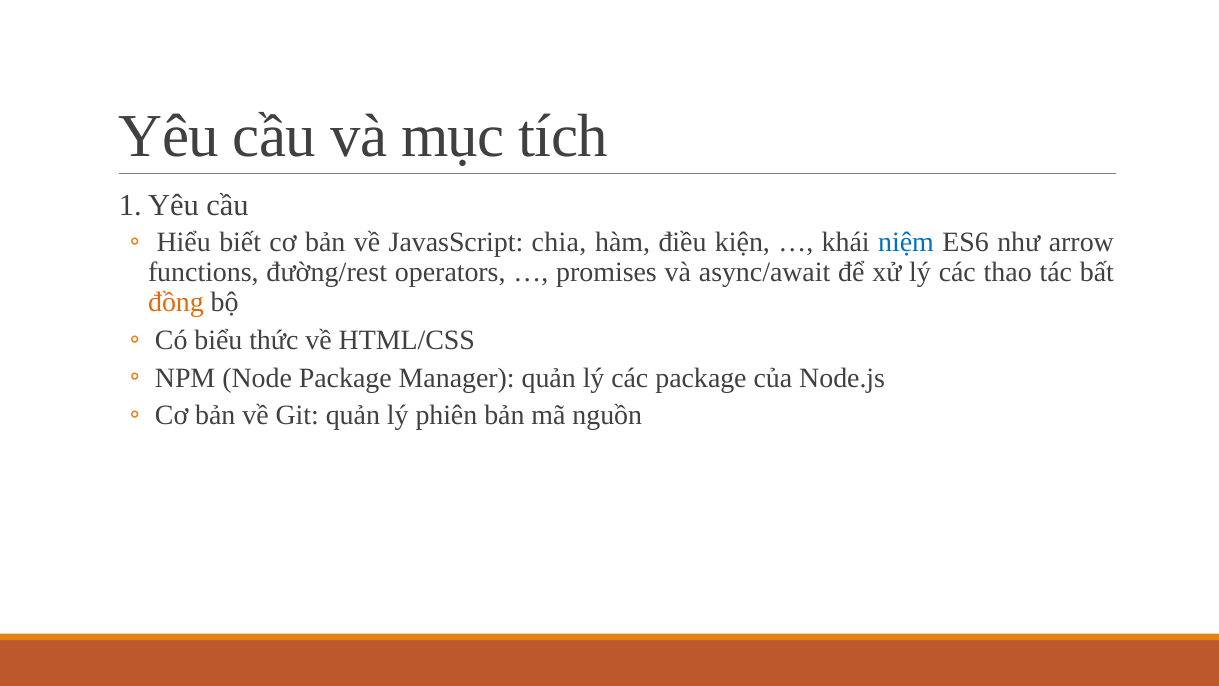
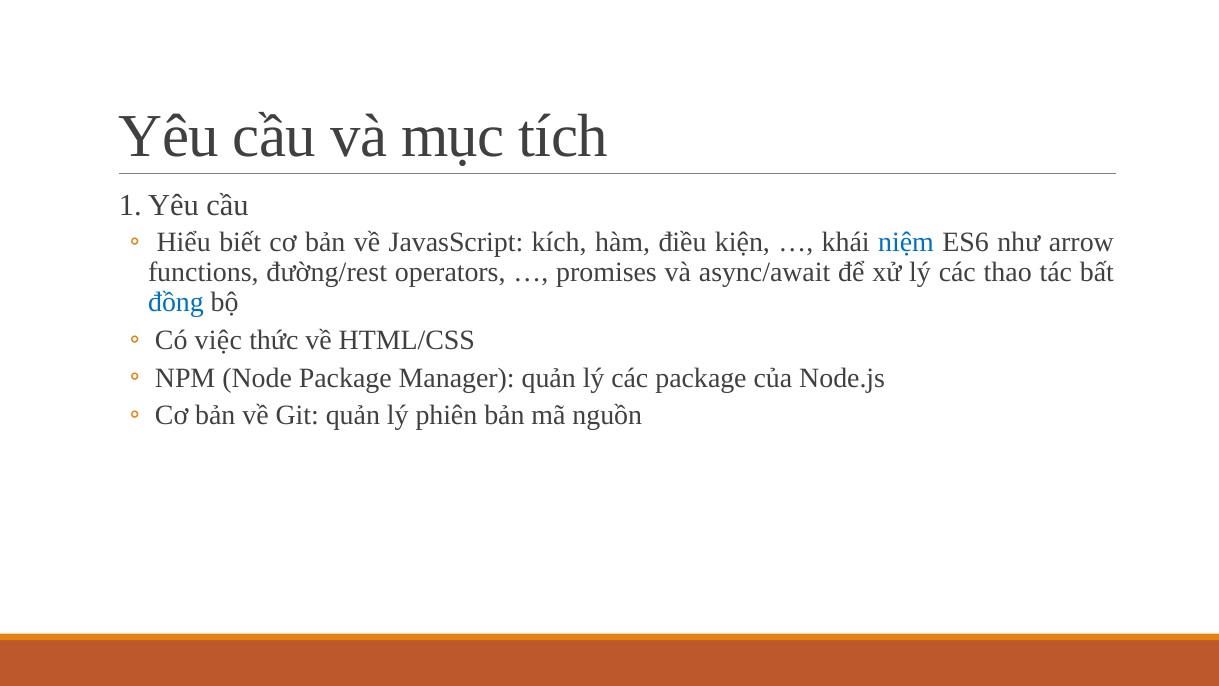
chia: chia -> kích
đồng colour: orange -> blue
biểu: biểu -> việc
